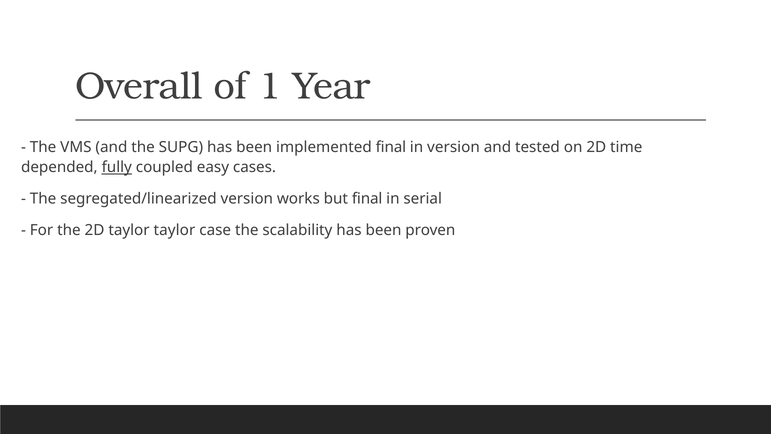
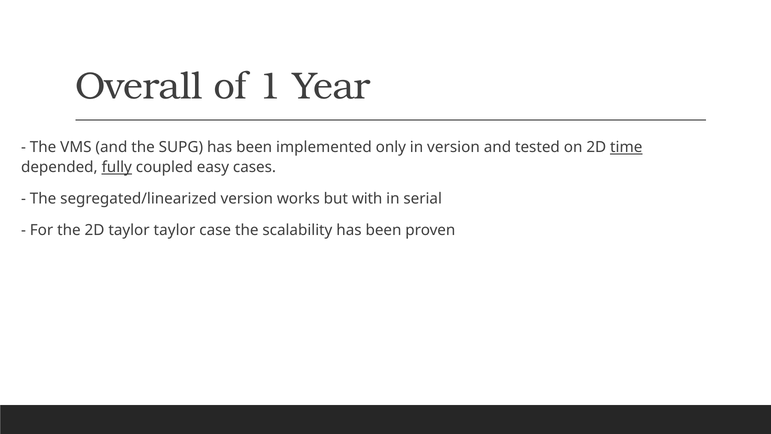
implemented final: final -> only
time underline: none -> present
but final: final -> with
